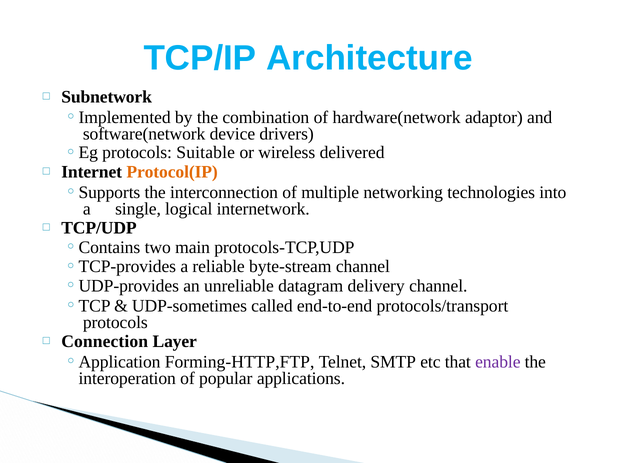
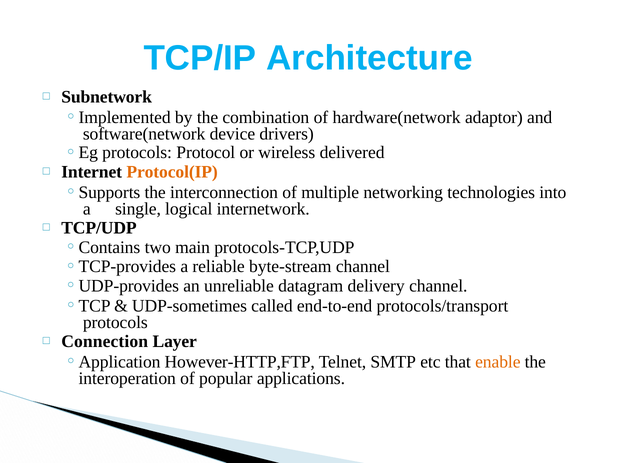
Suitable: Suitable -> Protocol
Forming-HTTP,FTP: Forming-HTTP,FTP -> However-HTTP,FTP
enable colour: purple -> orange
